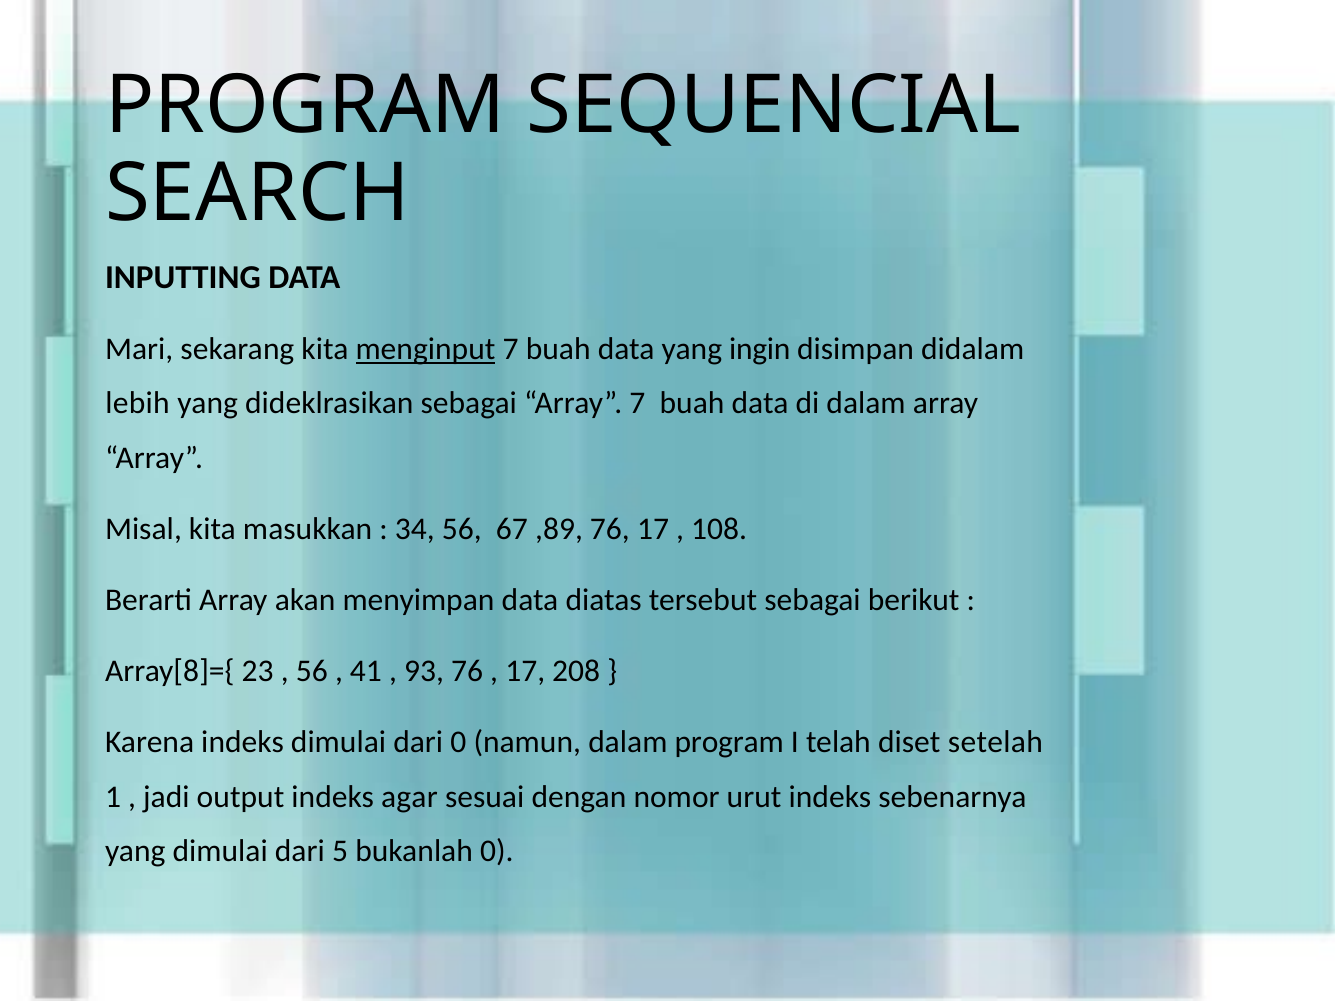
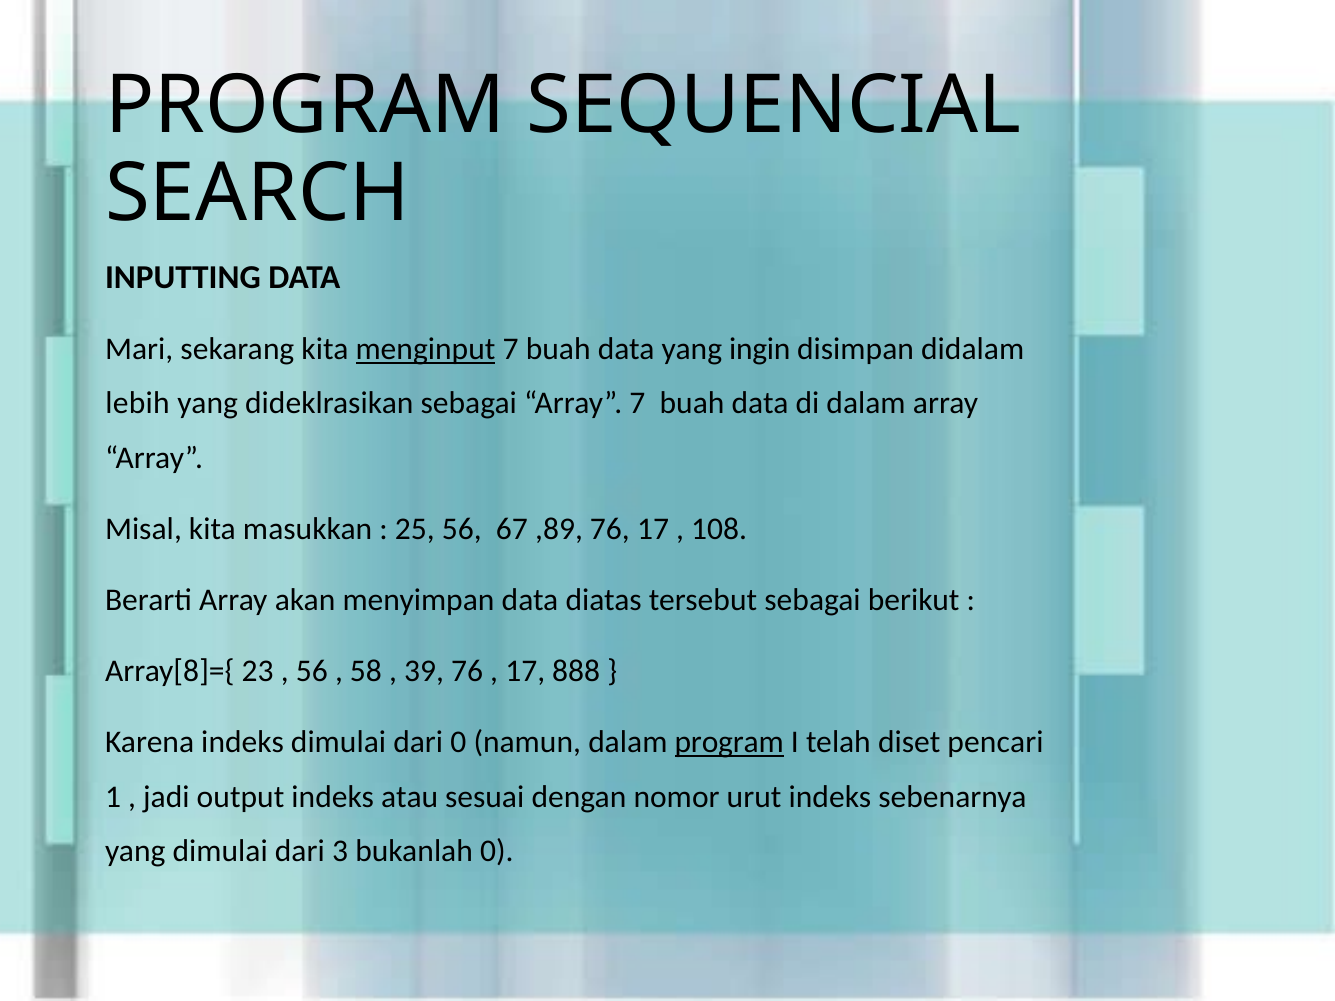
34: 34 -> 25
41: 41 -> 58
93: 93 -> 39
208: 208 -> 888
program at (729, 743) underline: none -> present
setelah: setelah -> pencari
agar: agar -> atau
5: 5 -> 3
